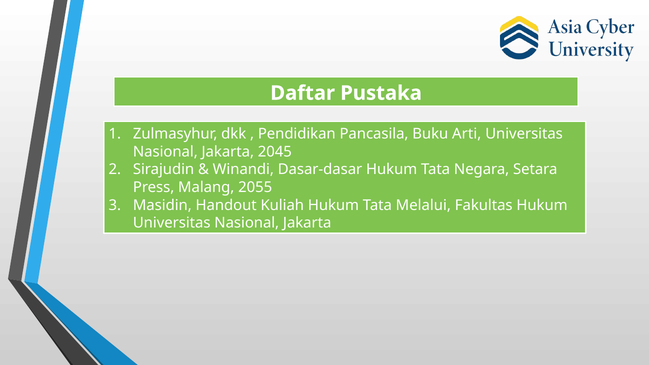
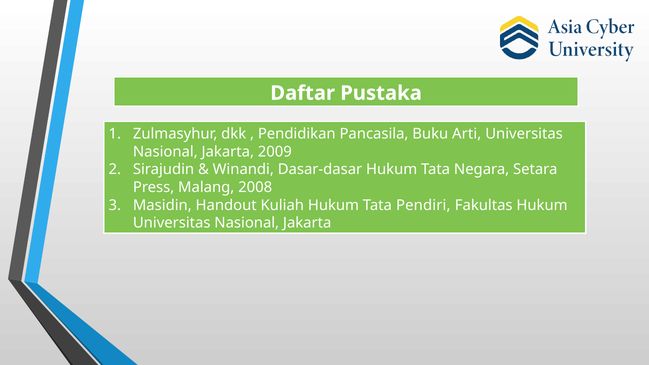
2045: 2045 -> 2009
2055: 2055 -> 2008
Melalui: Melalui -> Pendiri
